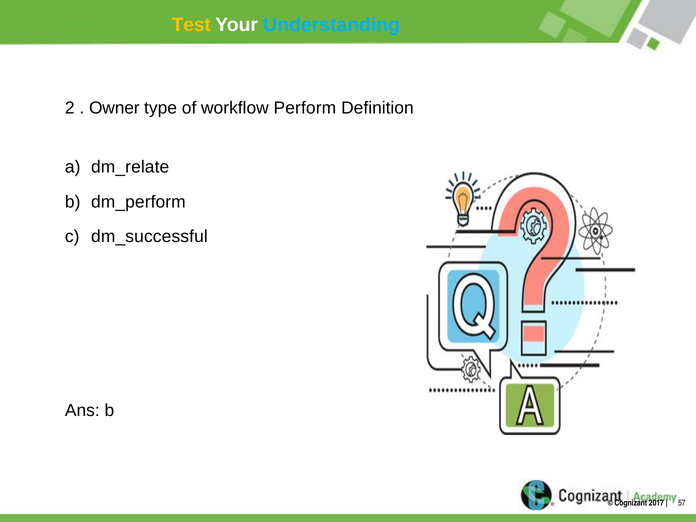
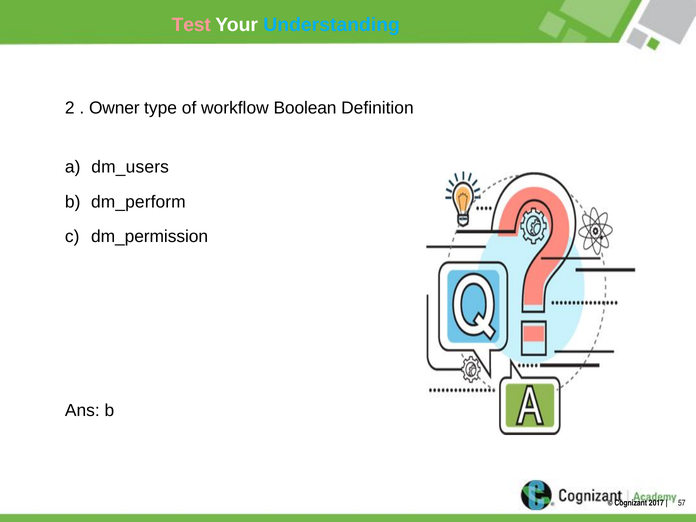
Test colour: yellow -> pink
Perform: Perform -> Boolean
dm_relate: dm_relate -> dm_users
dm_successful: dm_successful -> dm_permission
